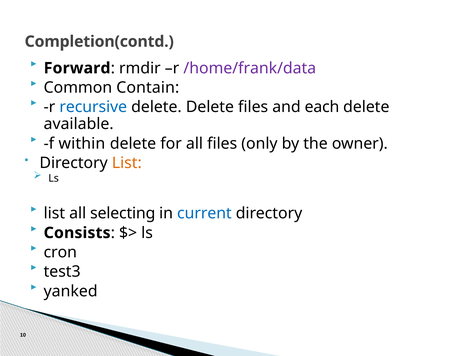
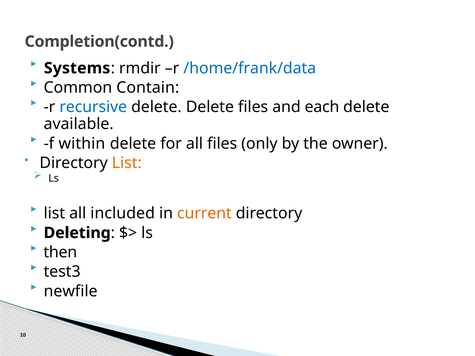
Forward: Forward -> Systems
/home/frank/data colour: purple -> blue
selecting: selecting -> included
current colour: blue -> orange
Consists: Consists -> Deleting
cron: cron -> then
yanked: yanked -> newfile
